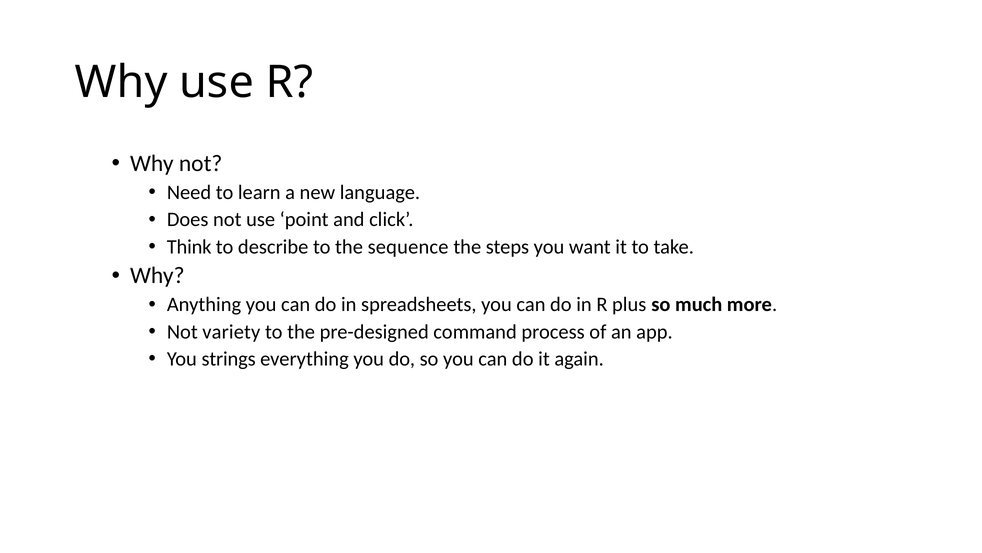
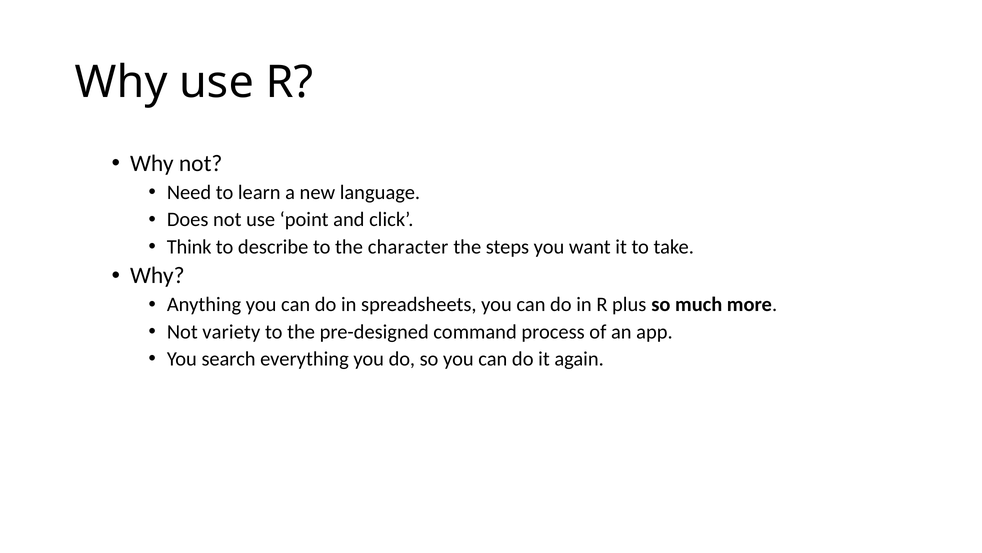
sequence: sequence -> character
strings: strings -> search
